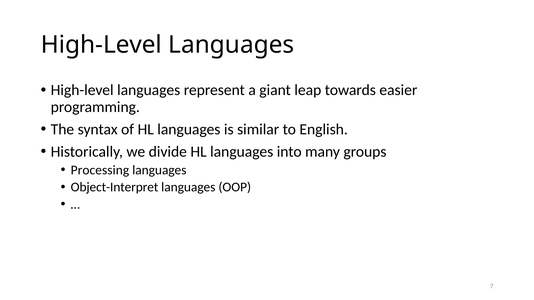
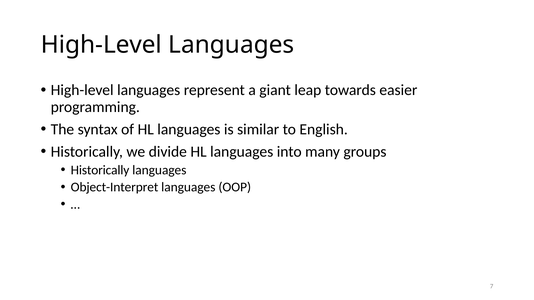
Processing at (100, 170): Processing -> Historically
